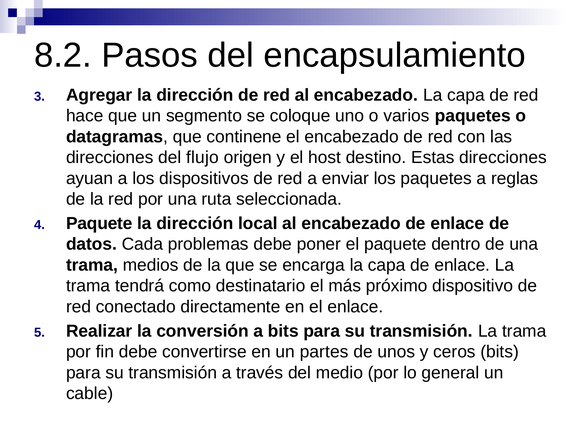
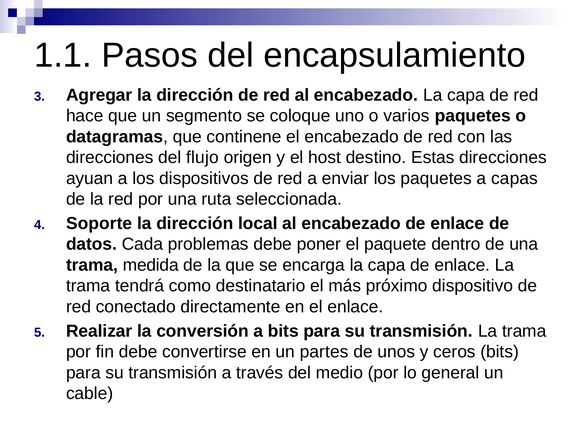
8.2: 8.2 -> 1.1
reglas: reglas -> capas
Paquete at (99, 223): Paquete -> Soporte
medios: medios -> medida
